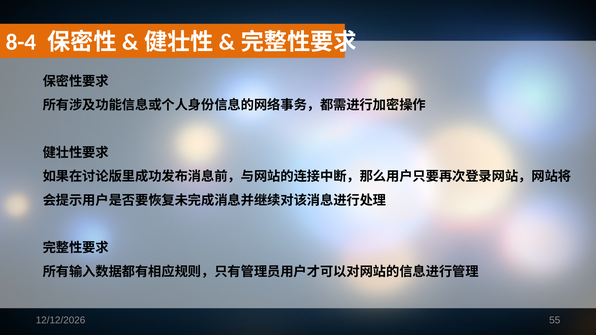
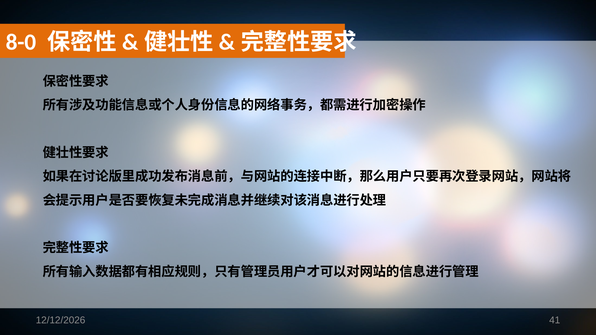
8-4: 8-4 -> 8-0
55: 55 -> 41
